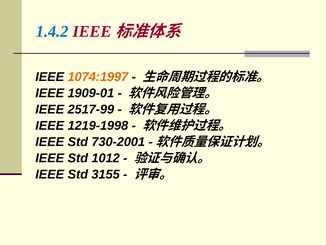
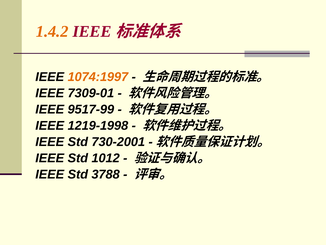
1.4.2 colour: blue -> orange
1909-01: 1909-01 -> 7309-01
2517-99: 2517-99 -> 9517-99
3155: 3155 -> 3788
